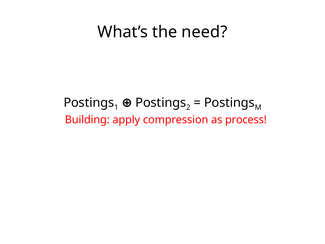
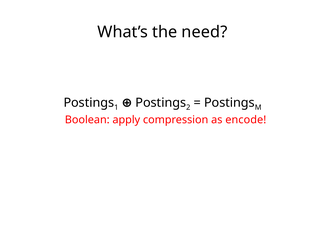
Building: Building -> Boolean
process: process -> encode
